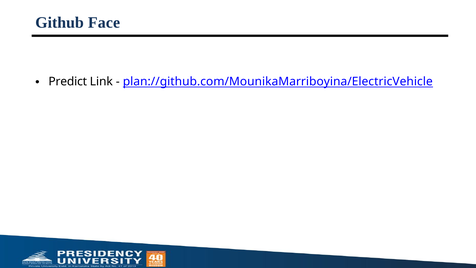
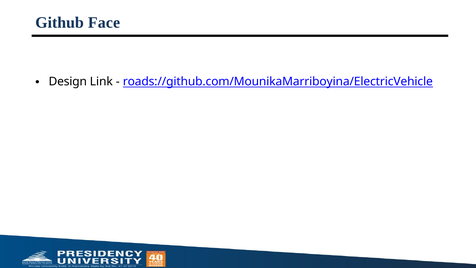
Predict: Predict -> Design
plan://github.com/MounikaMarriboyina/ElectricVehicle: plan://github.com/MounikaMarriboyina/ElectricVehicle -> roads://github.com/MounikaMarriboyina/ElectricVehicle
